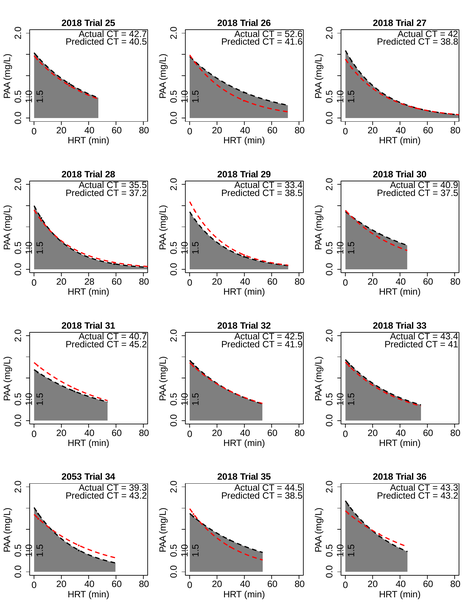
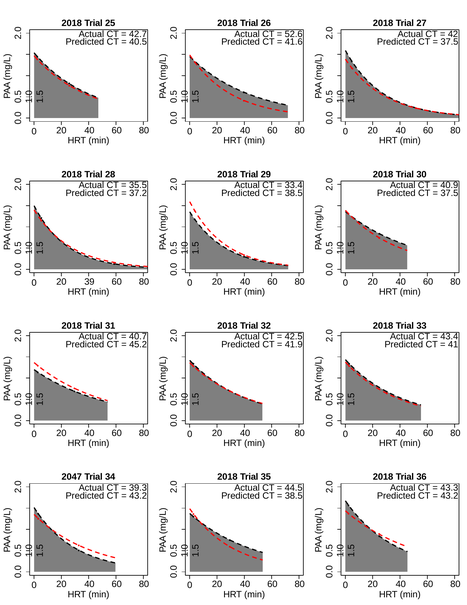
38.8 at (449, 42): 38.8 -> 37.5
20 28: 28 -> 39
2053: 2053 -> 2047
